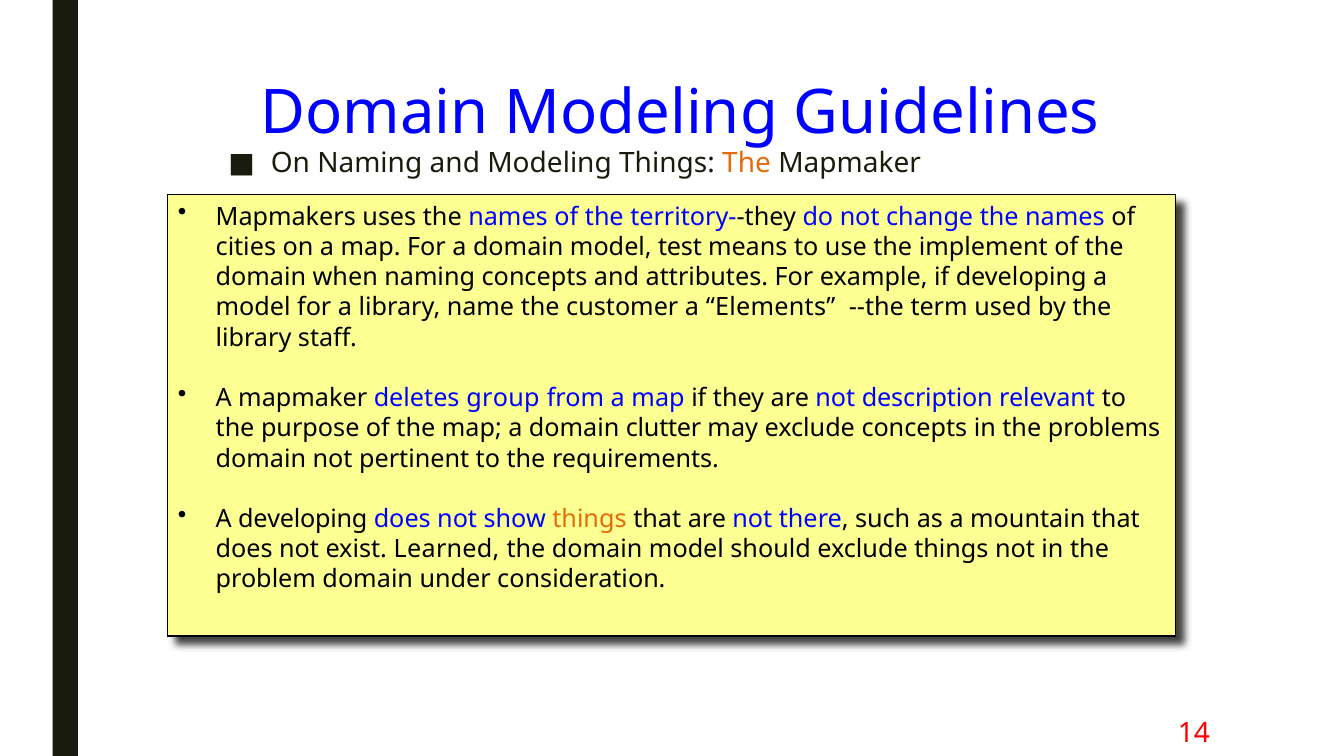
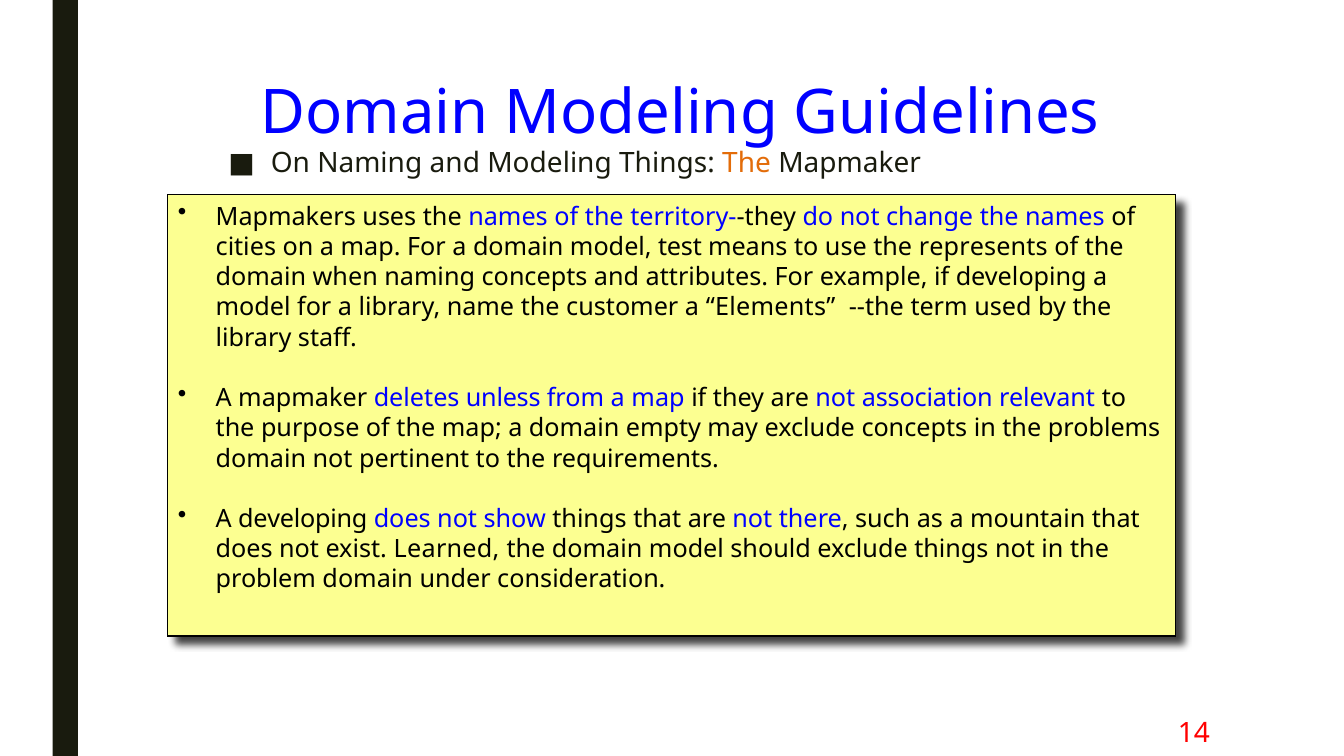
implement: implement -> represents
group: group -> unless
description: description -> association
clutter: clutter -> empty
things at (589, 519) colour: orange -> black
